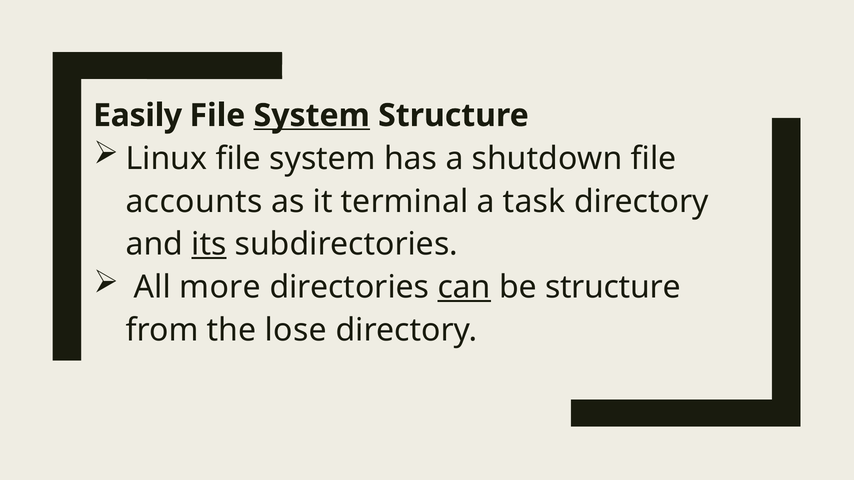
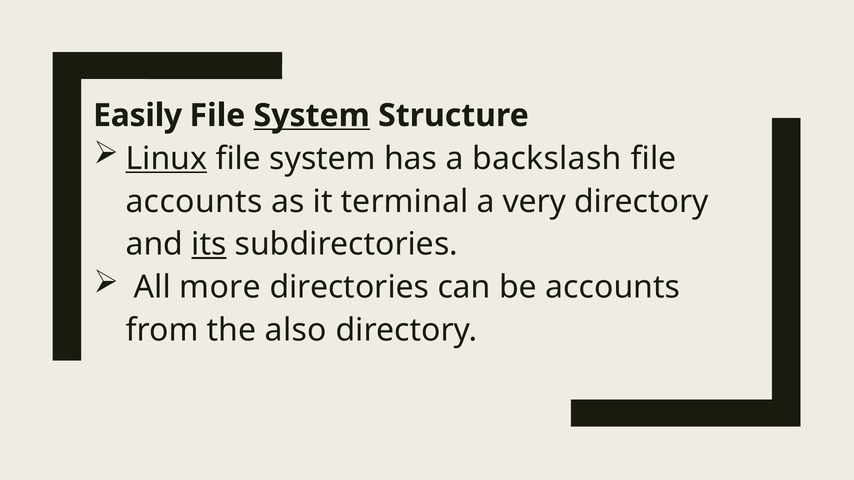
Linux underline: none -> present
shutdown: shutdown -> backslash
task: task -> very
can underline: present -> none
be structure: structure -> accounts
lose: lose -> also
